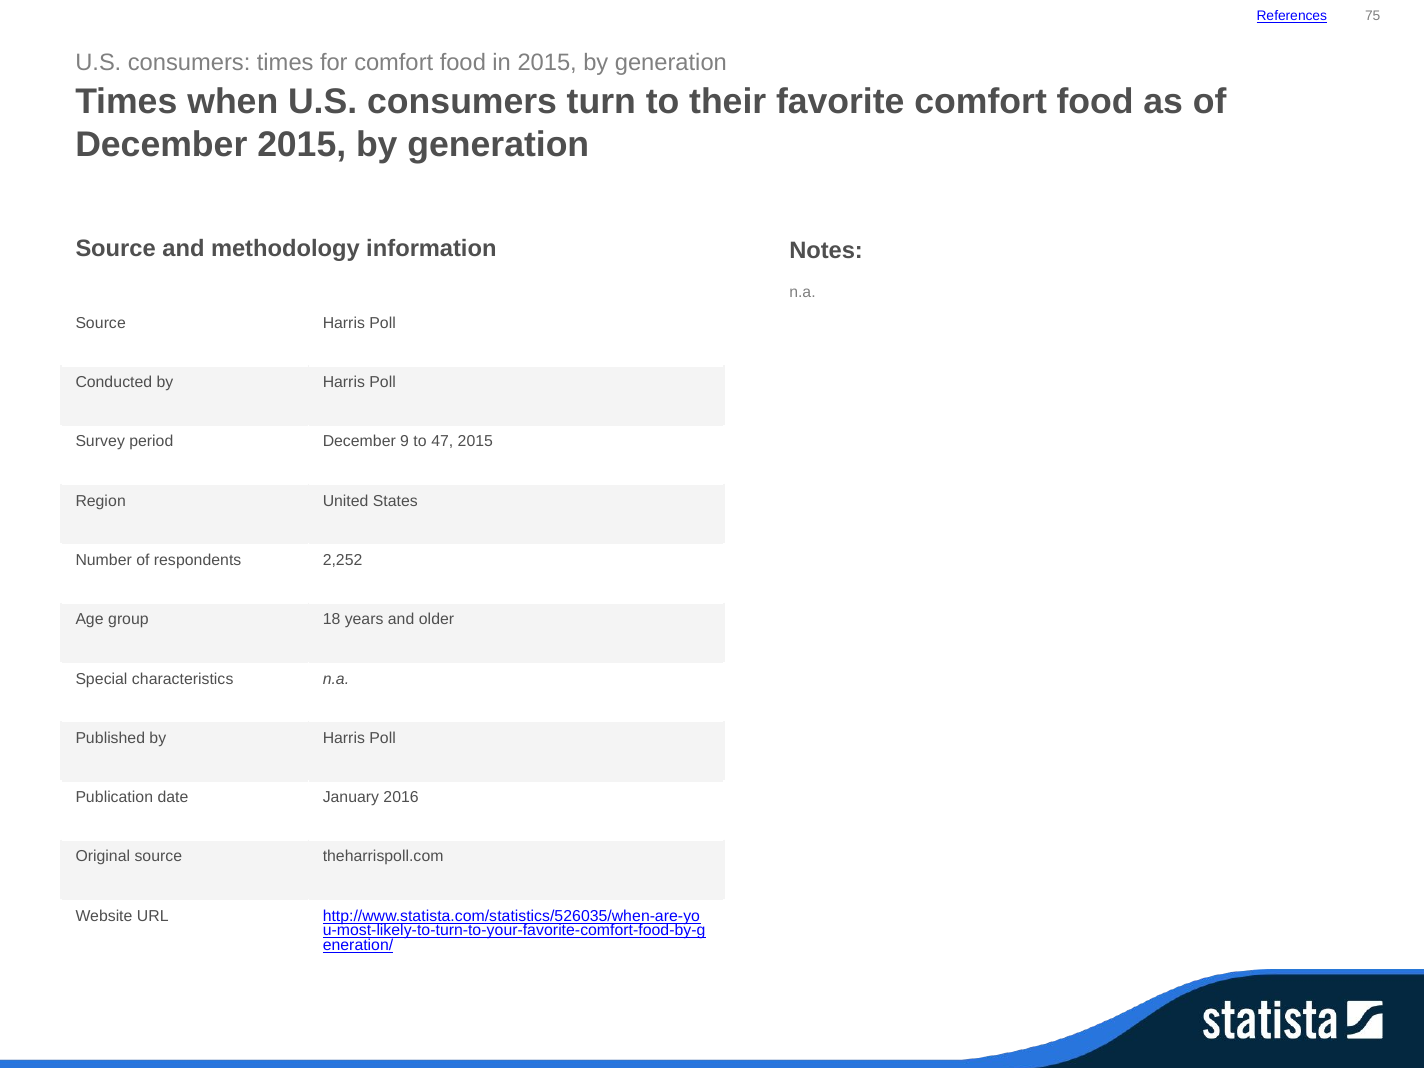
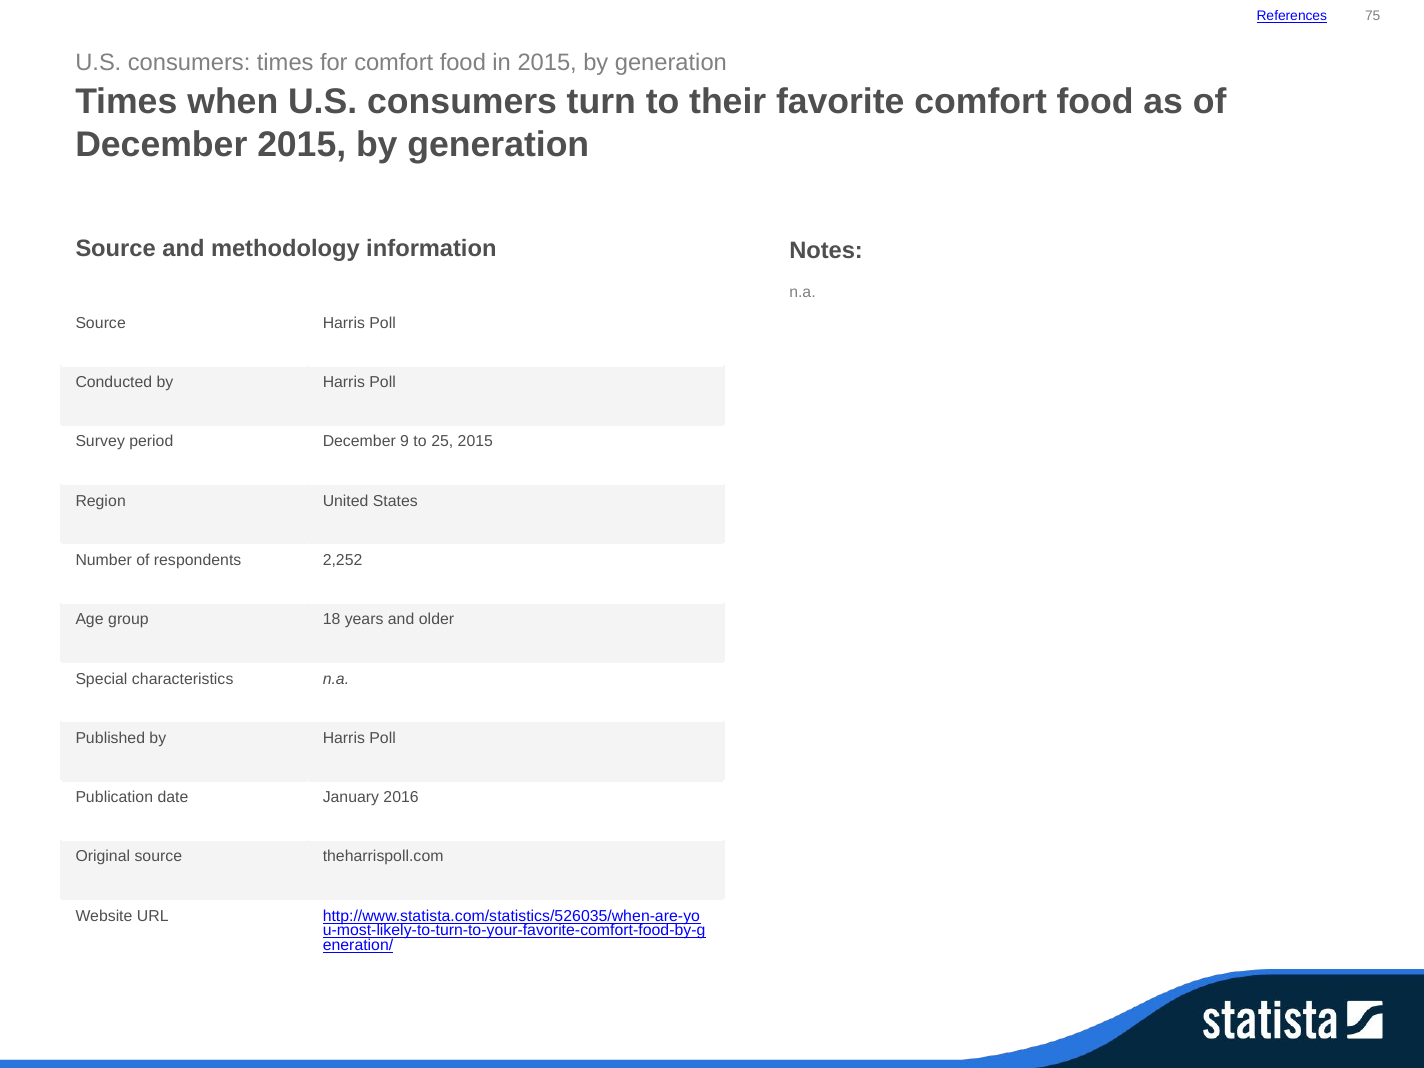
47: 47 -> 25
